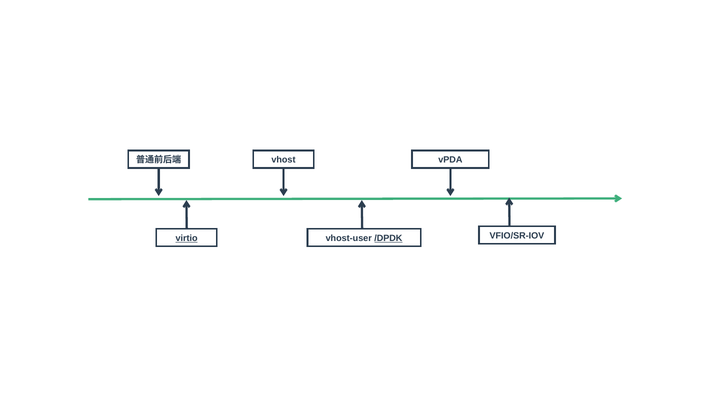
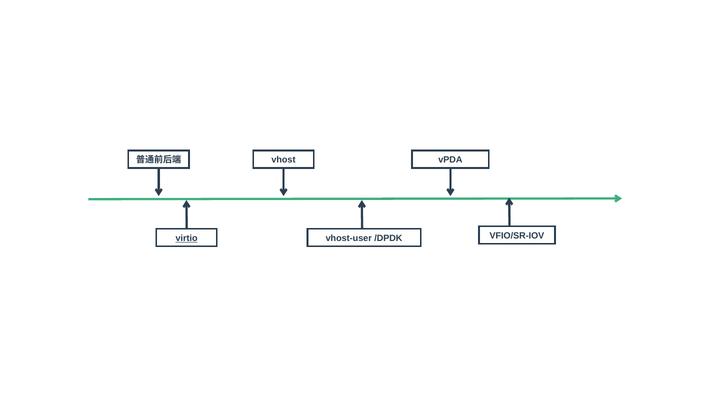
/DPDK underline: present -> none
